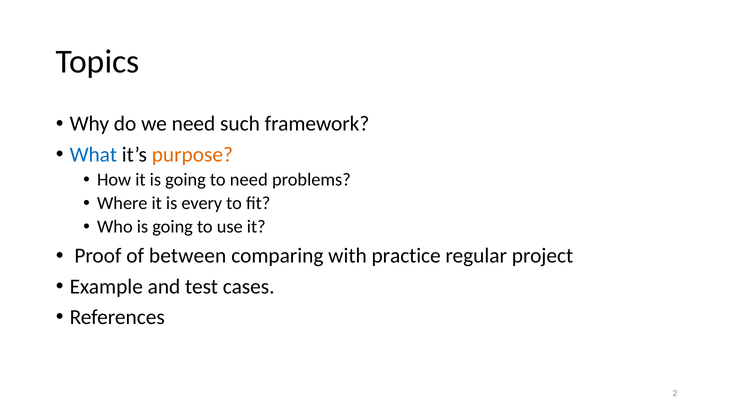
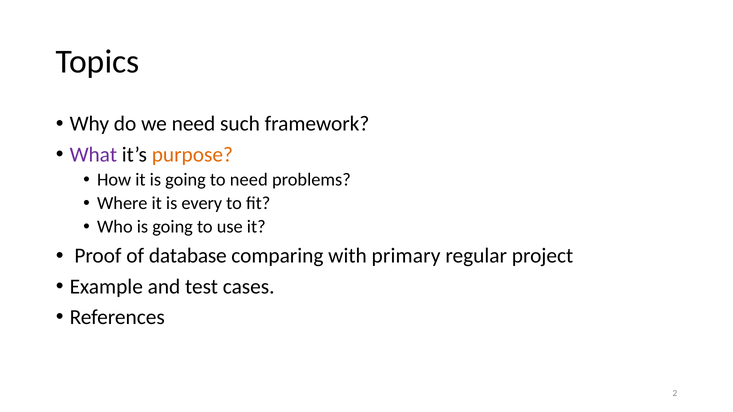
What colour: blue -> purple
between: between -> database
practice: practice -> primary
